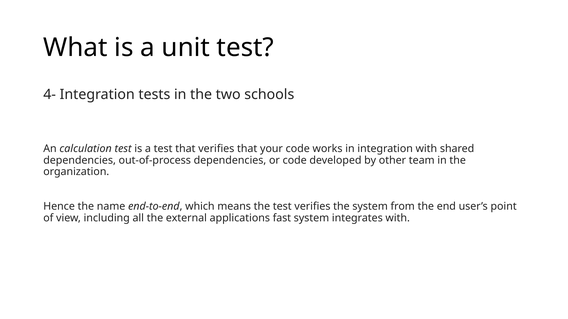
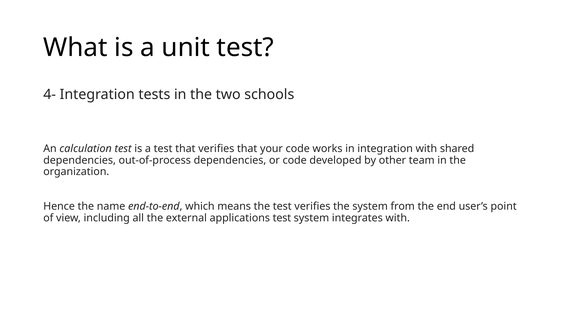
applications fast: fast -> test
